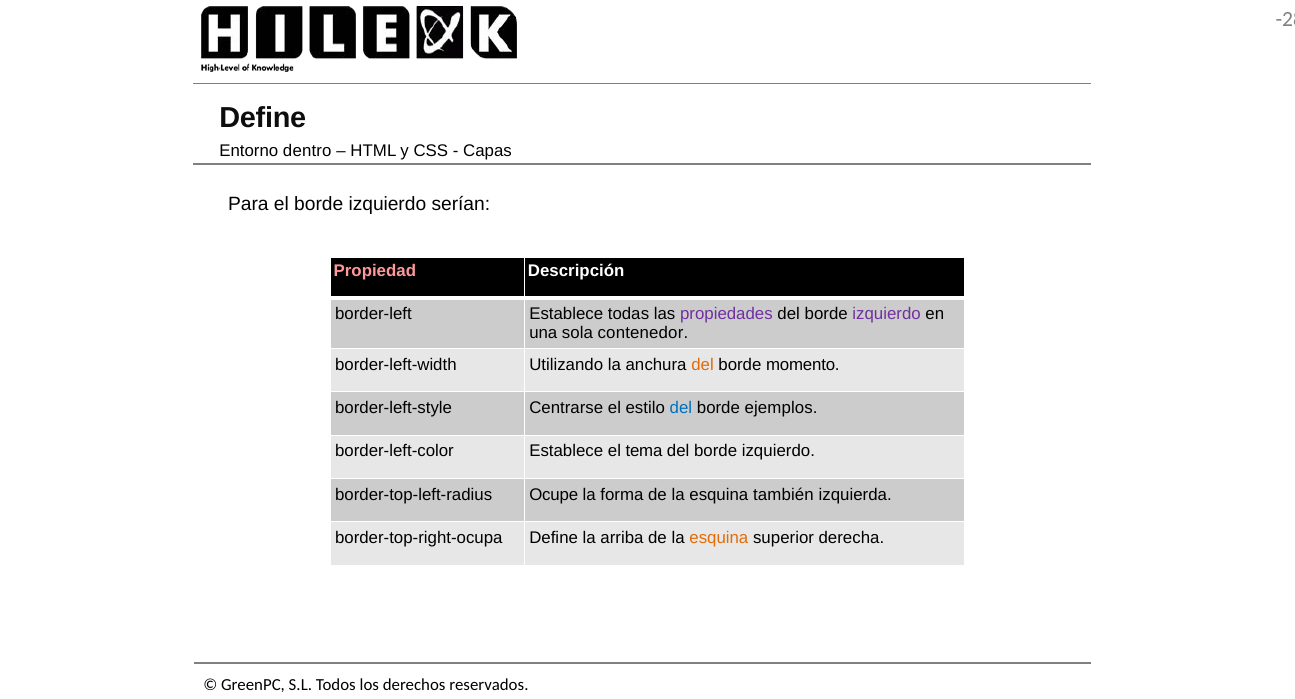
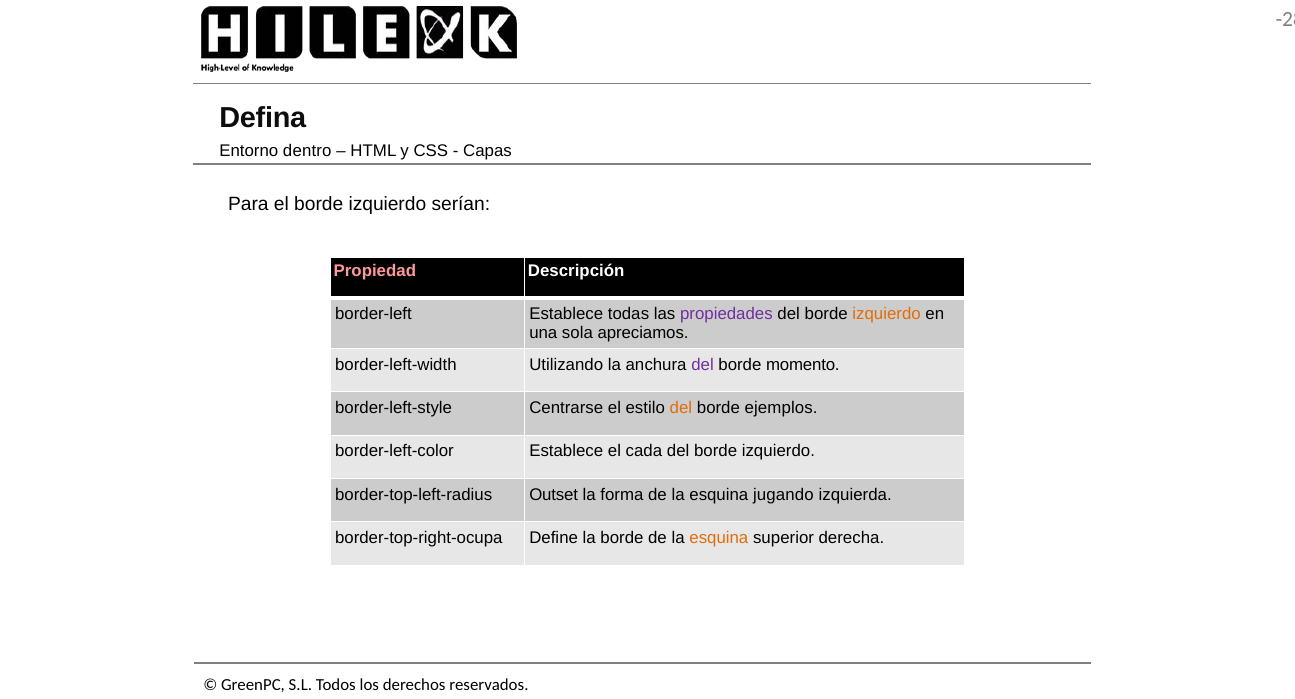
Define at (263, 118): Define -> Defina
izquierdo at (887, 314) colour: purple -> orange
contenedor: contenedor -> apreciamos
del at (703, 364) colour: orange -> purple
del at (681, 408) colour: blue -> orange
tema: tema -> cada
Ocupe: Ocupe -> Outset
también: también -> jugando
la arriba: arriba -> borde
